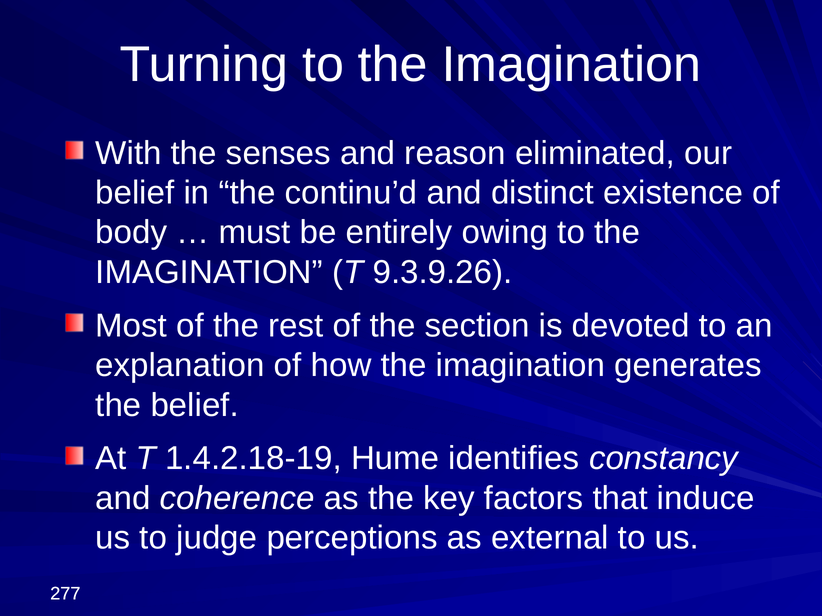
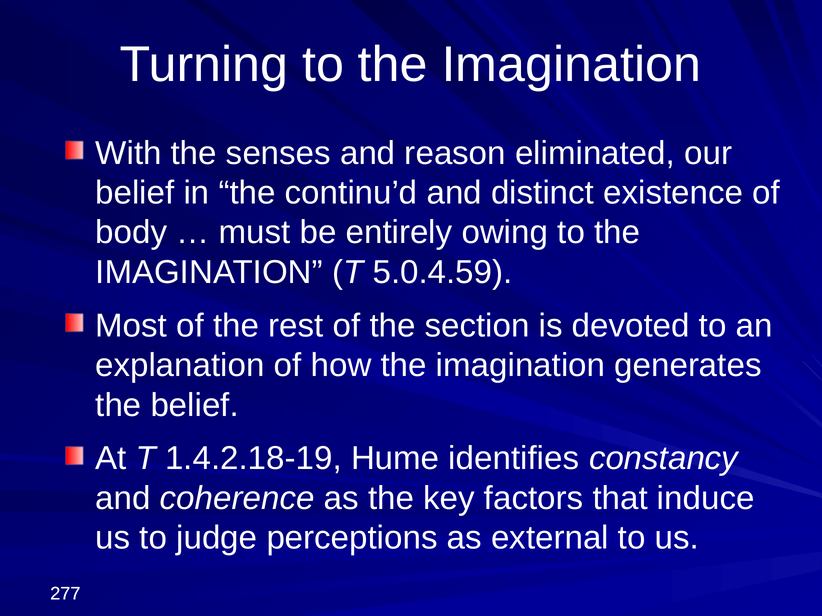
9.3.9.26: 9.3.9.26 -> 5.0.4.59
